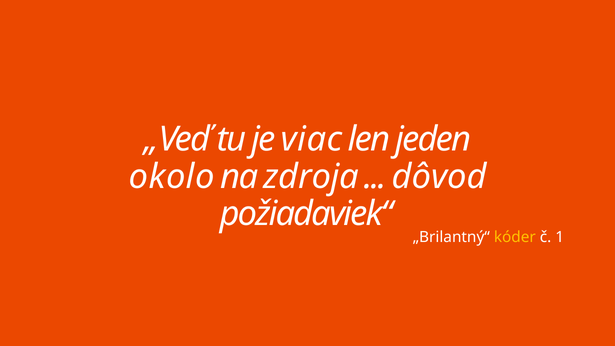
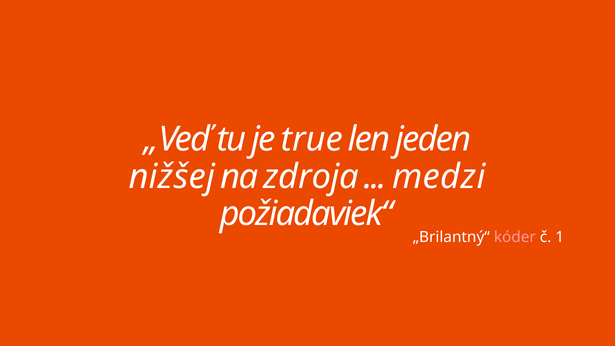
viac: viac -> true
okolo: okolo -> nižšej
dôvod: dôvod -> medzi
kóder colour: yellow -> pink
